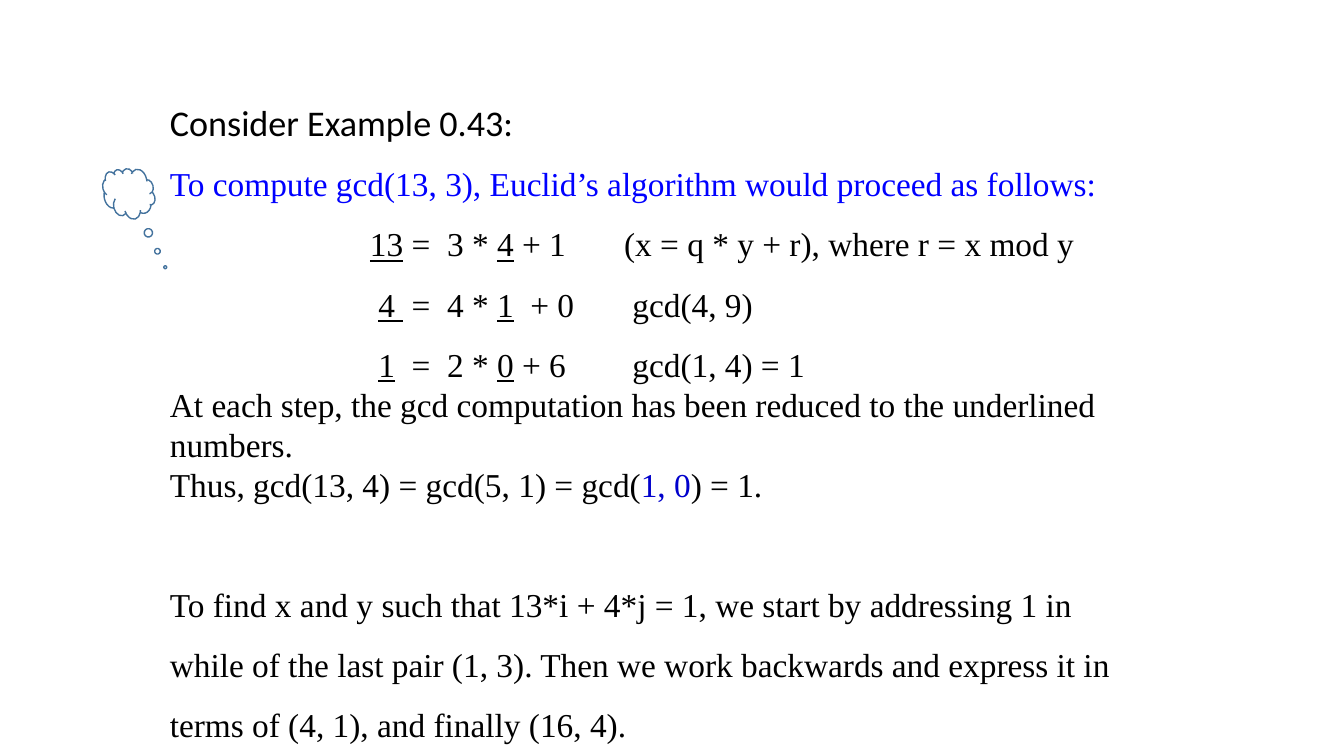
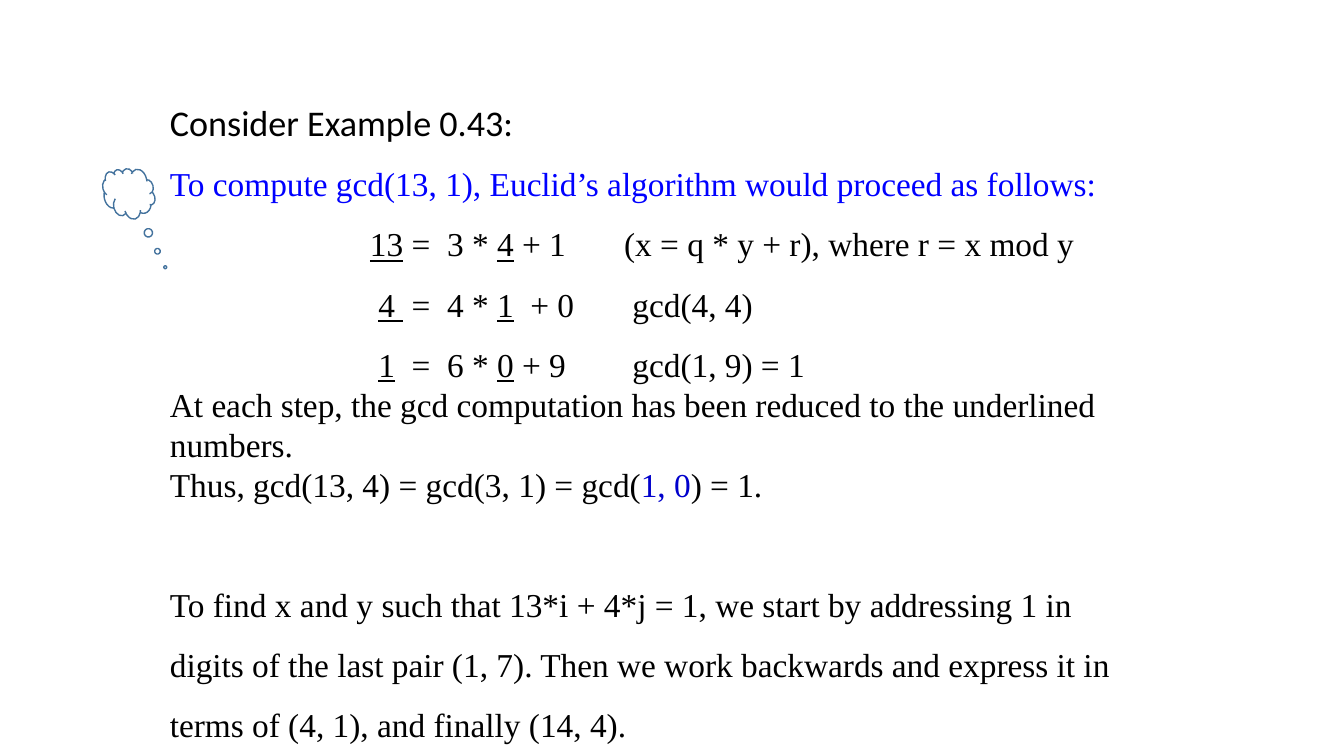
gcd(13 3: 3 -> 1
gcd(4 9: 9 -> 4
2: 2 -> 6
6 at (557, 366): 6 -> 9
gcd(1 4: 4 -> 9
gcd(5: gcd(5 -> gcd(3
while: while -> digits
1 3: 3 -> 7
16: 16 -> 14
